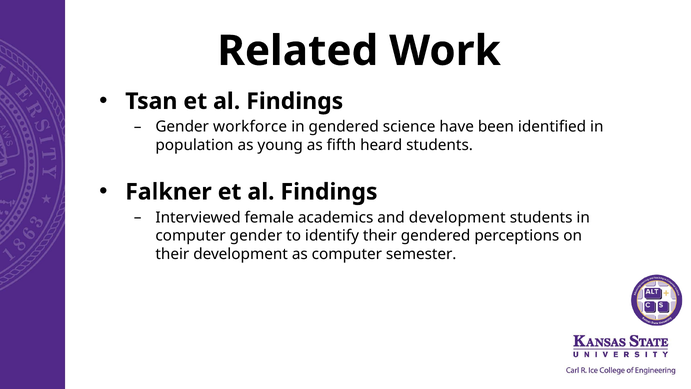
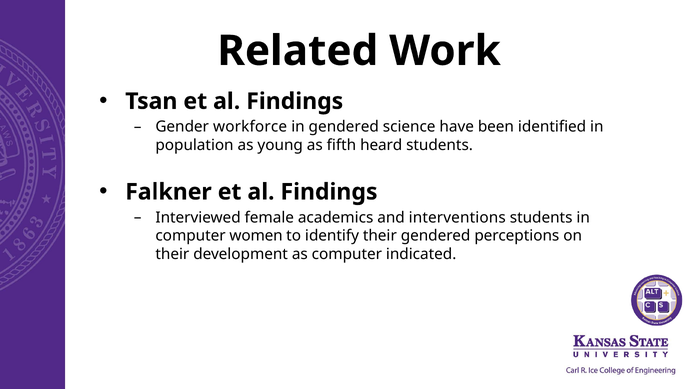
and development: development -> interventions
computer gender: gender -> women
semester: semester -> indicated
